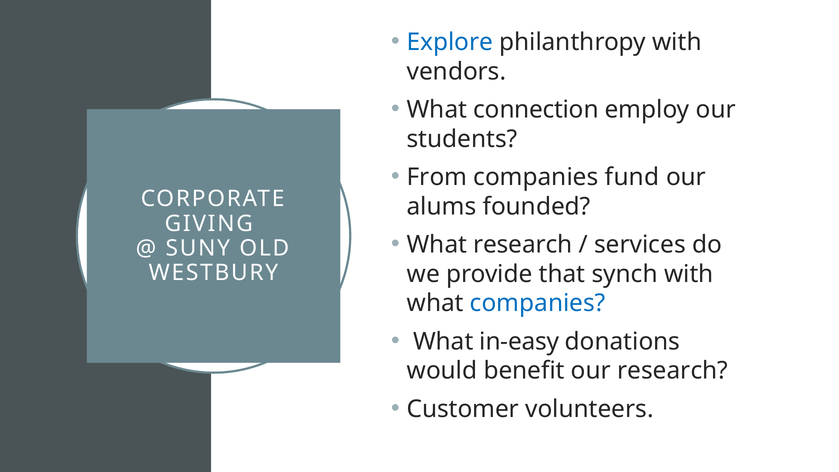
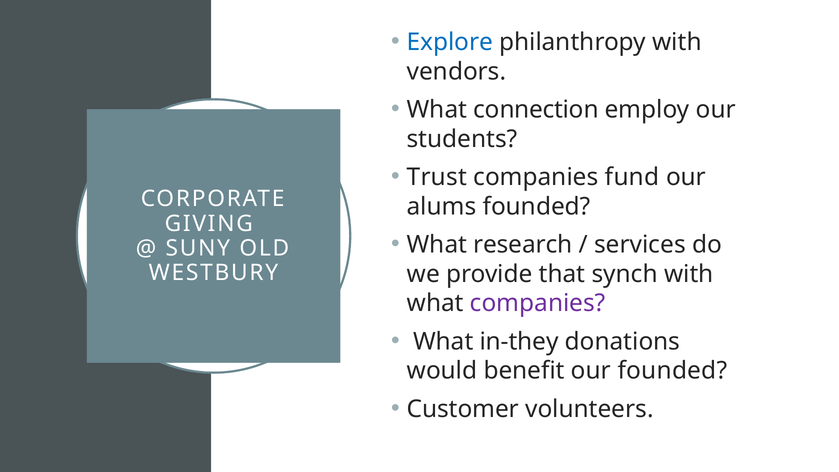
From: From -> Trust
companies at (538, 303) colour: blue -> purple
in-easy: in-easy -> in-they
our research: research -> founded
